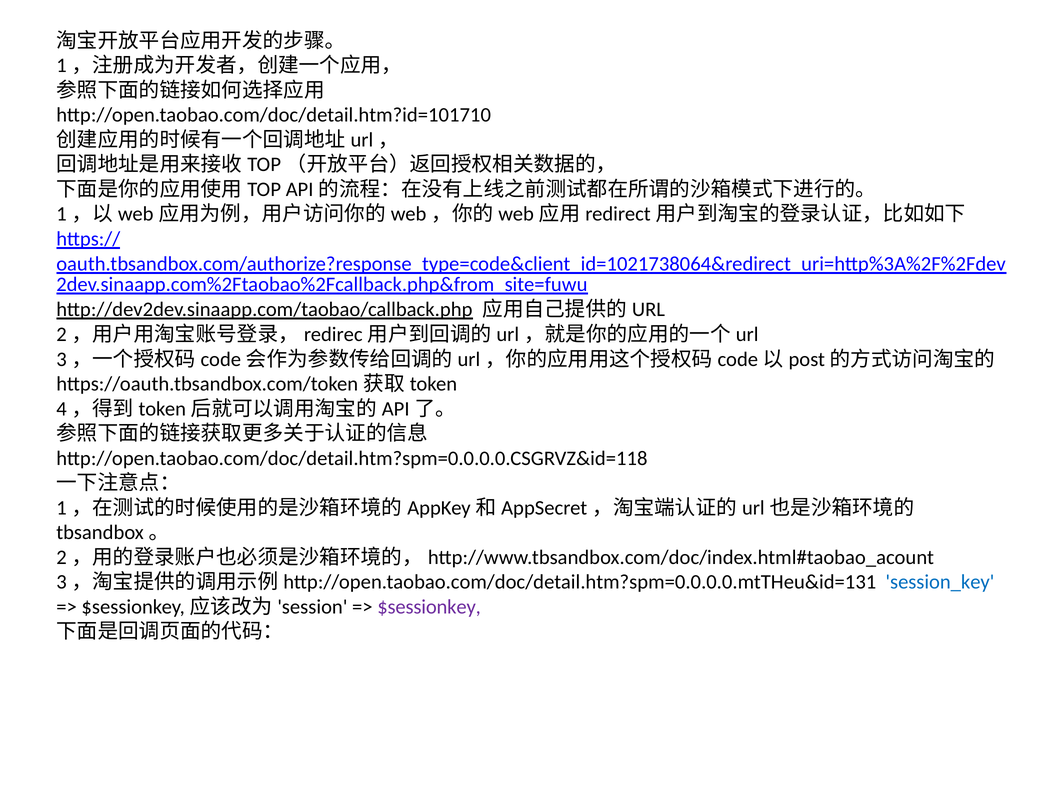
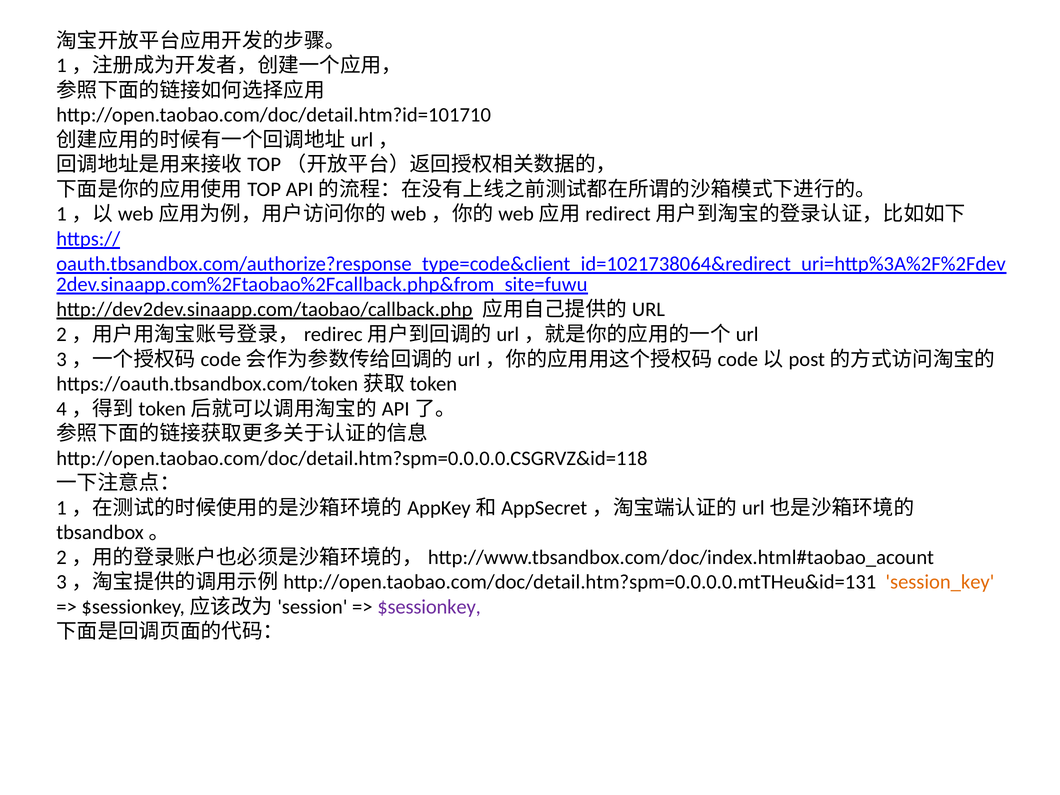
session_key colour: blue -> orange
